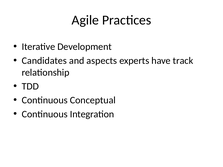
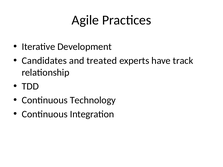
aspects: aspects -> treated
Conceptual: Conceptual -> Technology
